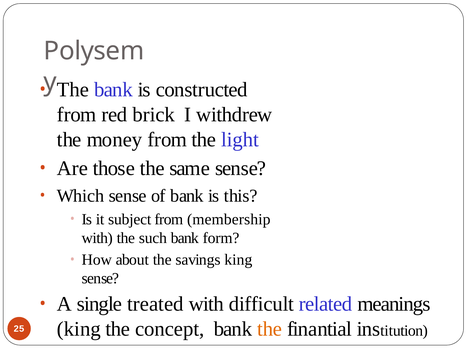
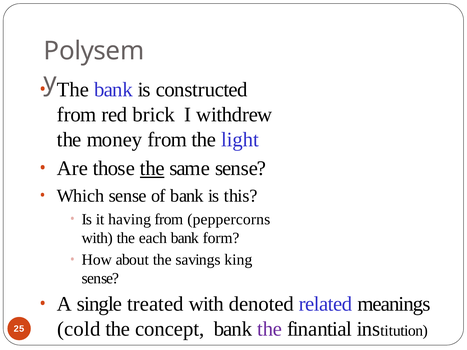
the at (152, 169) underline: none -> present
subject: subject -> having
membership: membership -> peppercorns
such: such -> each
difficult: difficult -> denoted
king at (79, 329): king -> cold
the at (270, 329) colour: orange -> purple
